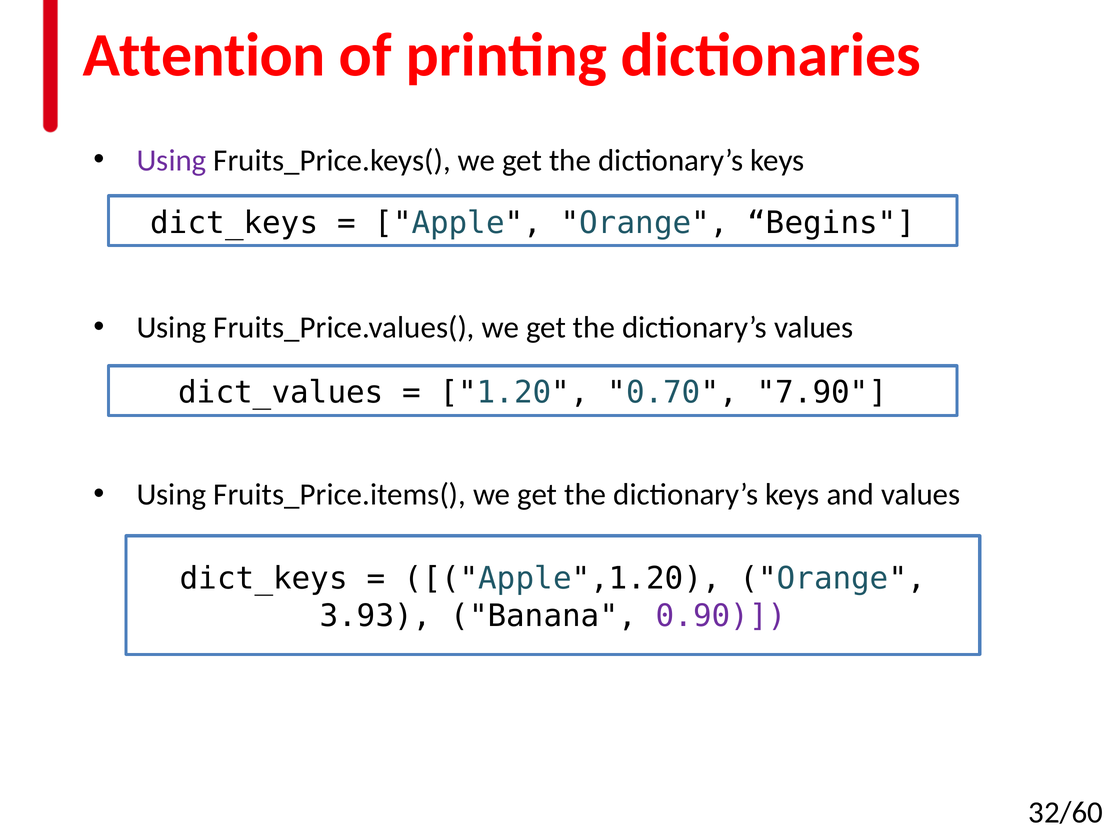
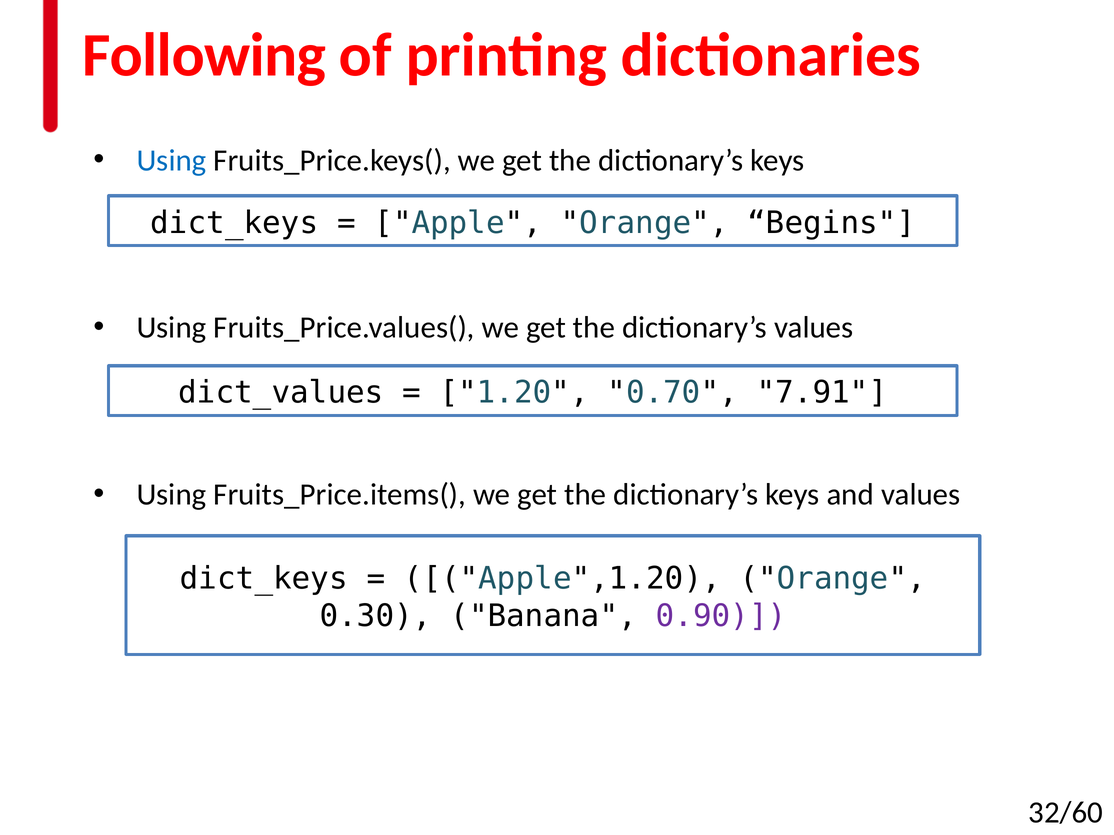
Attention: Attention -> Following
Using at (172, 161) colour: purple -> blue
7.90: 7.90 -> 7.91
3.93: 3.93 -> 0.30
